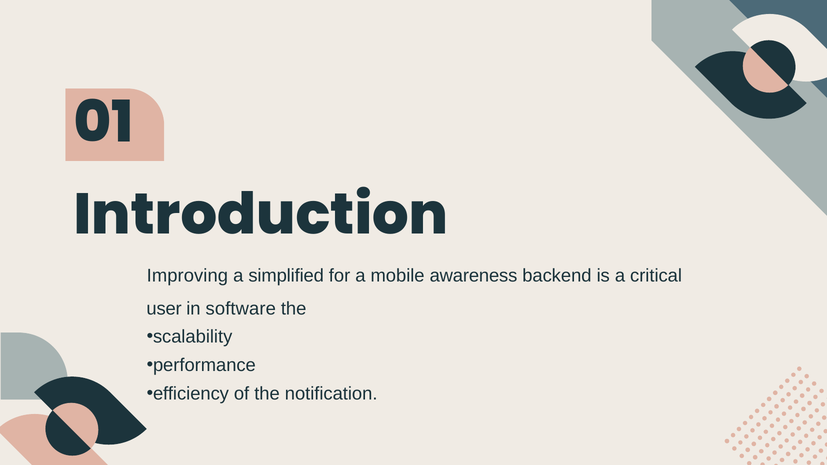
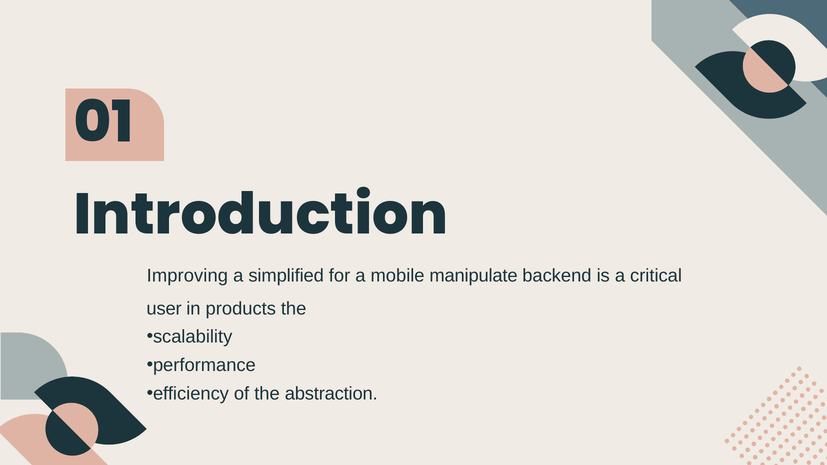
awareness: awareness -> manipulate
software: software -> products
notification: notification -> abstraction
